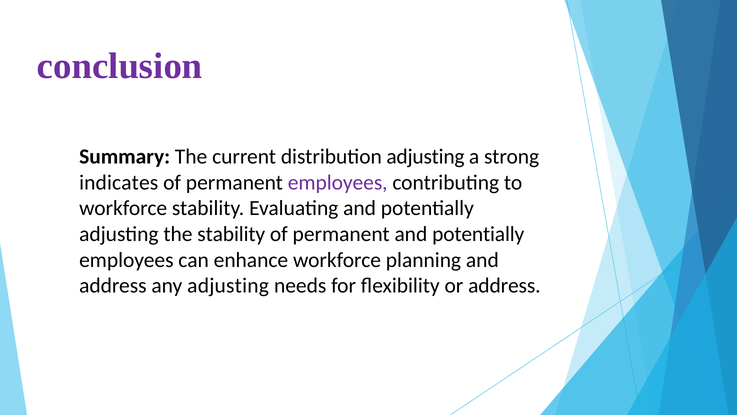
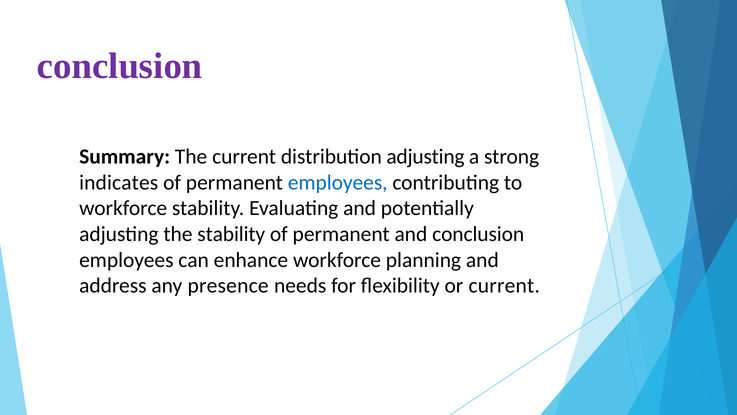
employees at (338, 182) colour: purple -> blue
permanent and potentially: potentially -> conclusion
any adjusting: adjusting -> presence
or address: address -> current
